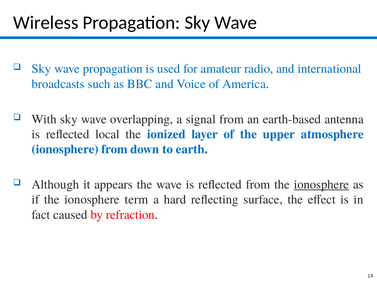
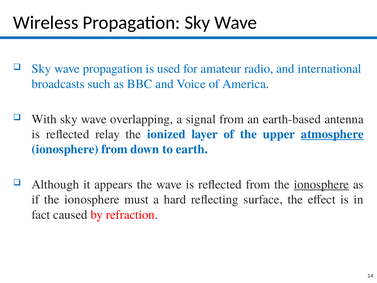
local: local -> relay
atmosphere underline: none -> present
term: term -> must
